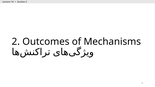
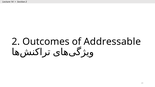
Mechanisms: Mechanisms -> Addressable
